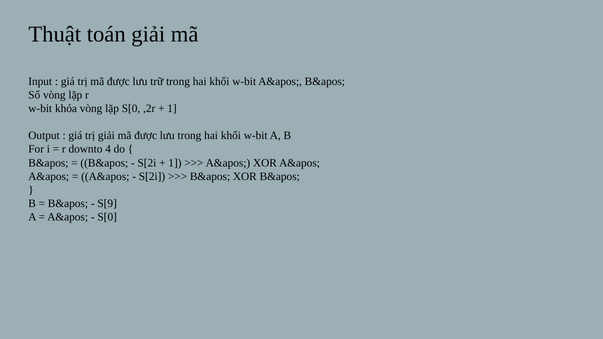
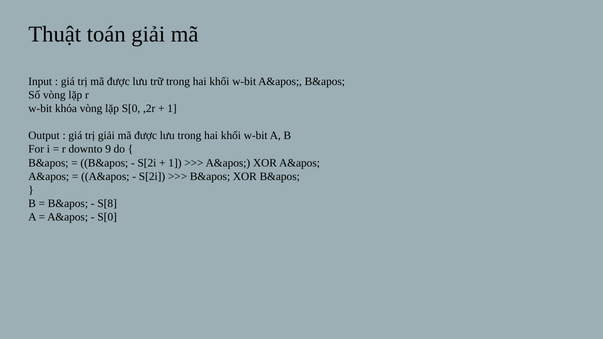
4: 4 -> 9
S[9: S[9 -> S[8
